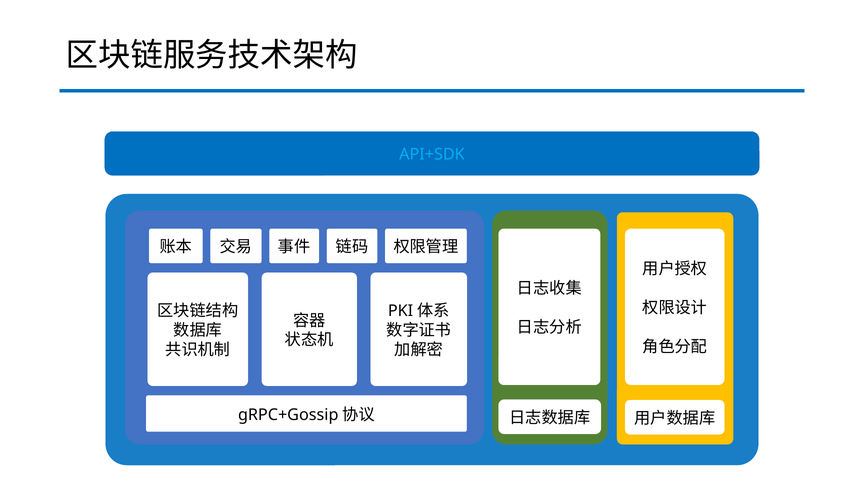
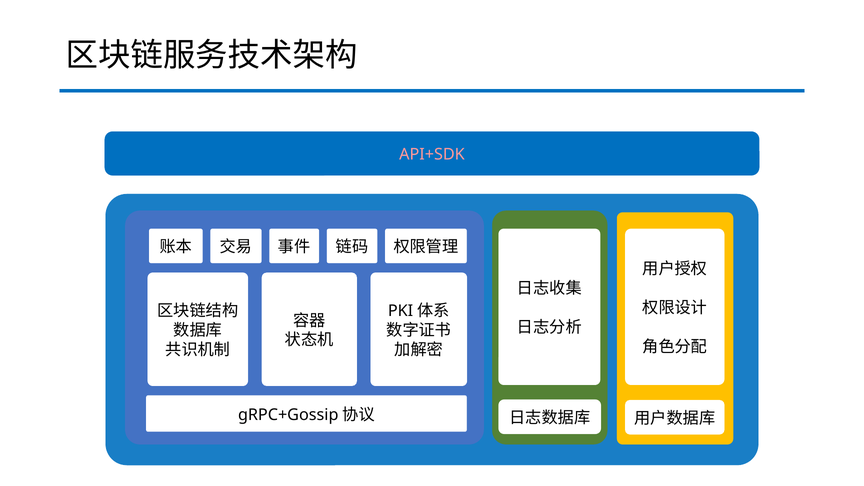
API+SDK colour: light blue -> pink
